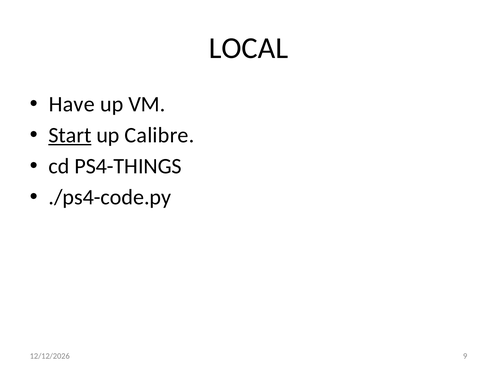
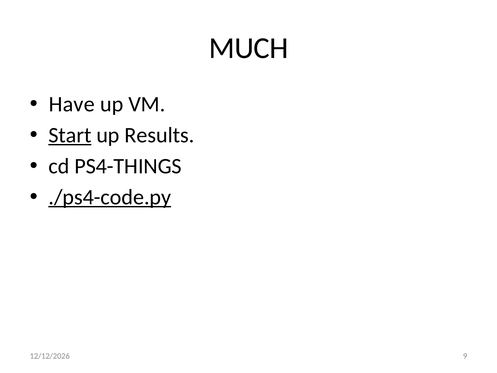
LOCAL: LOCAL -> MUCH
Calibre: Calibre -> Results
./ps4-code.py underline: none -> present
